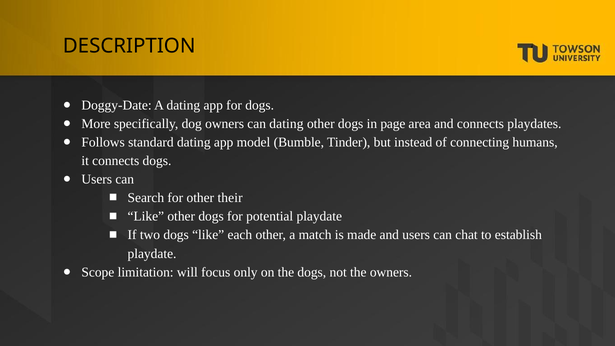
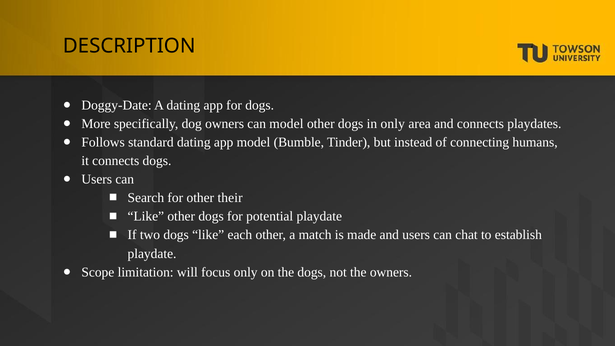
can dating: dating -> model
in page: page -> only
